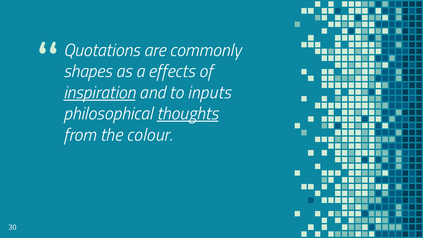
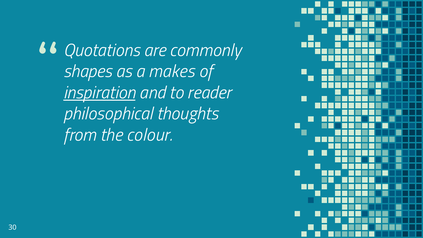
effects: effects -> makes
inputs: inputs -> reader
thoughts underline: present -> none
